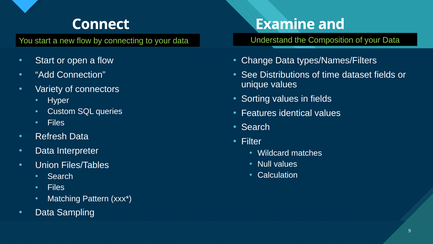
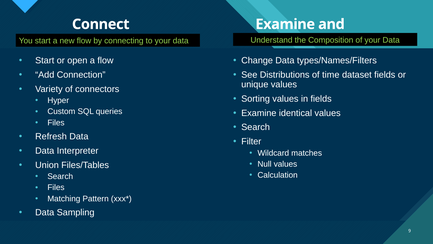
Features at (259, 113): Features -> Examine
